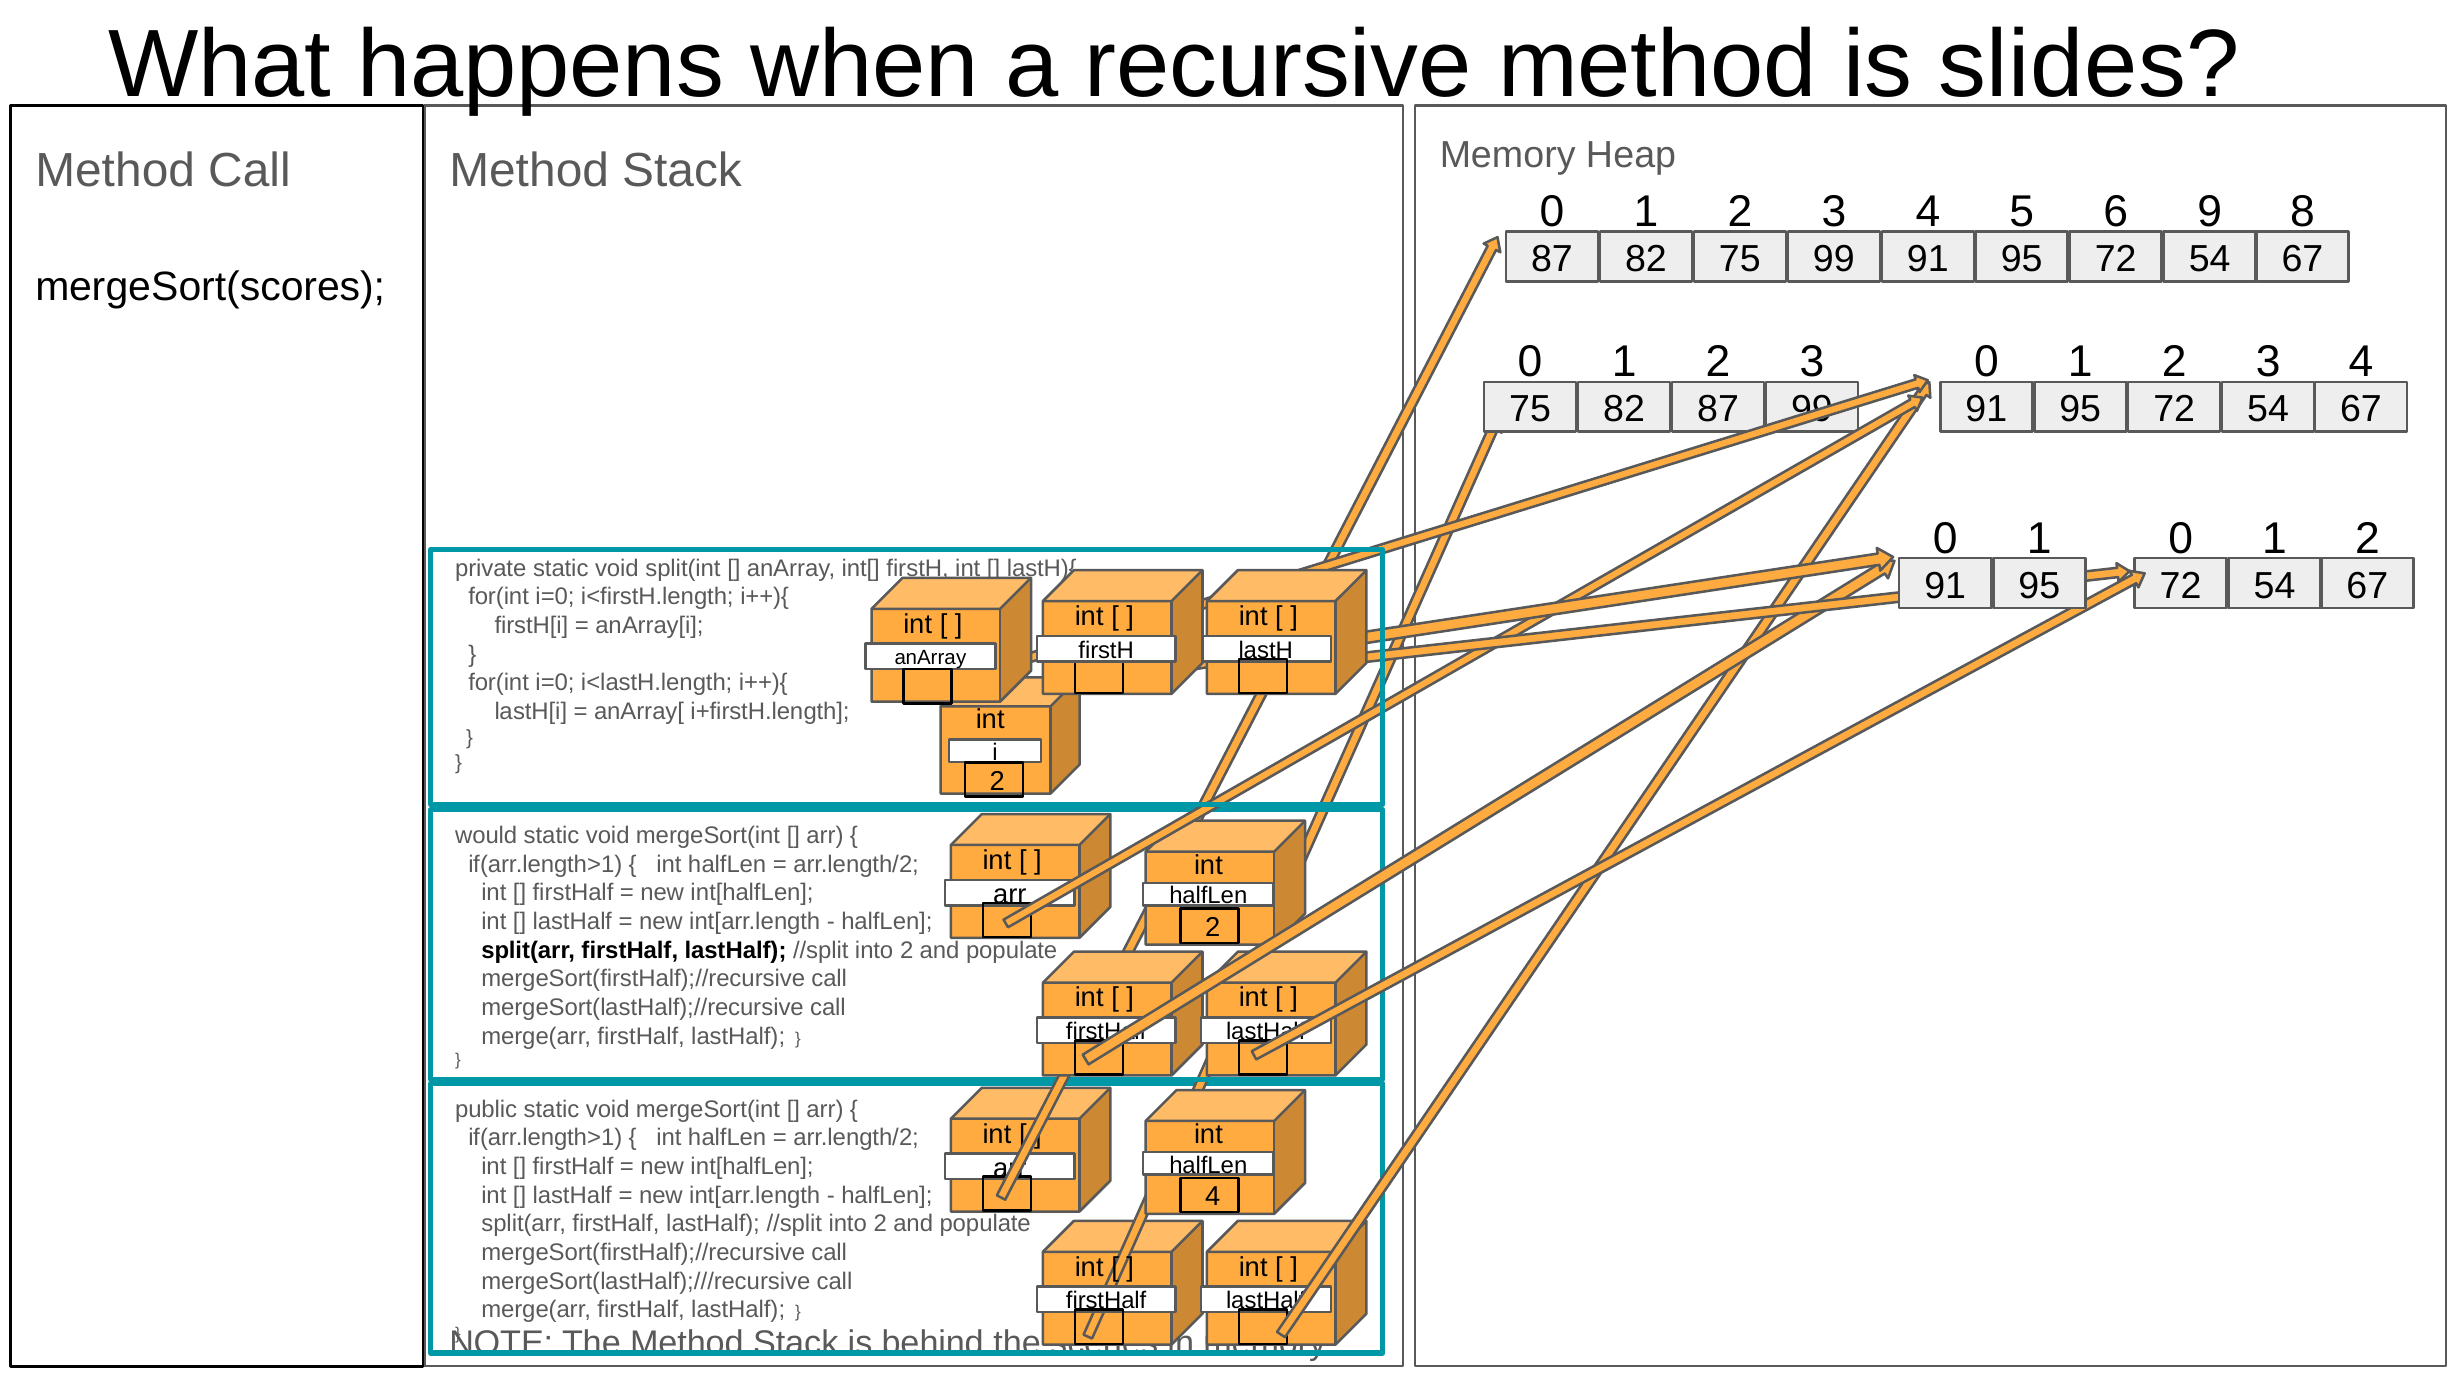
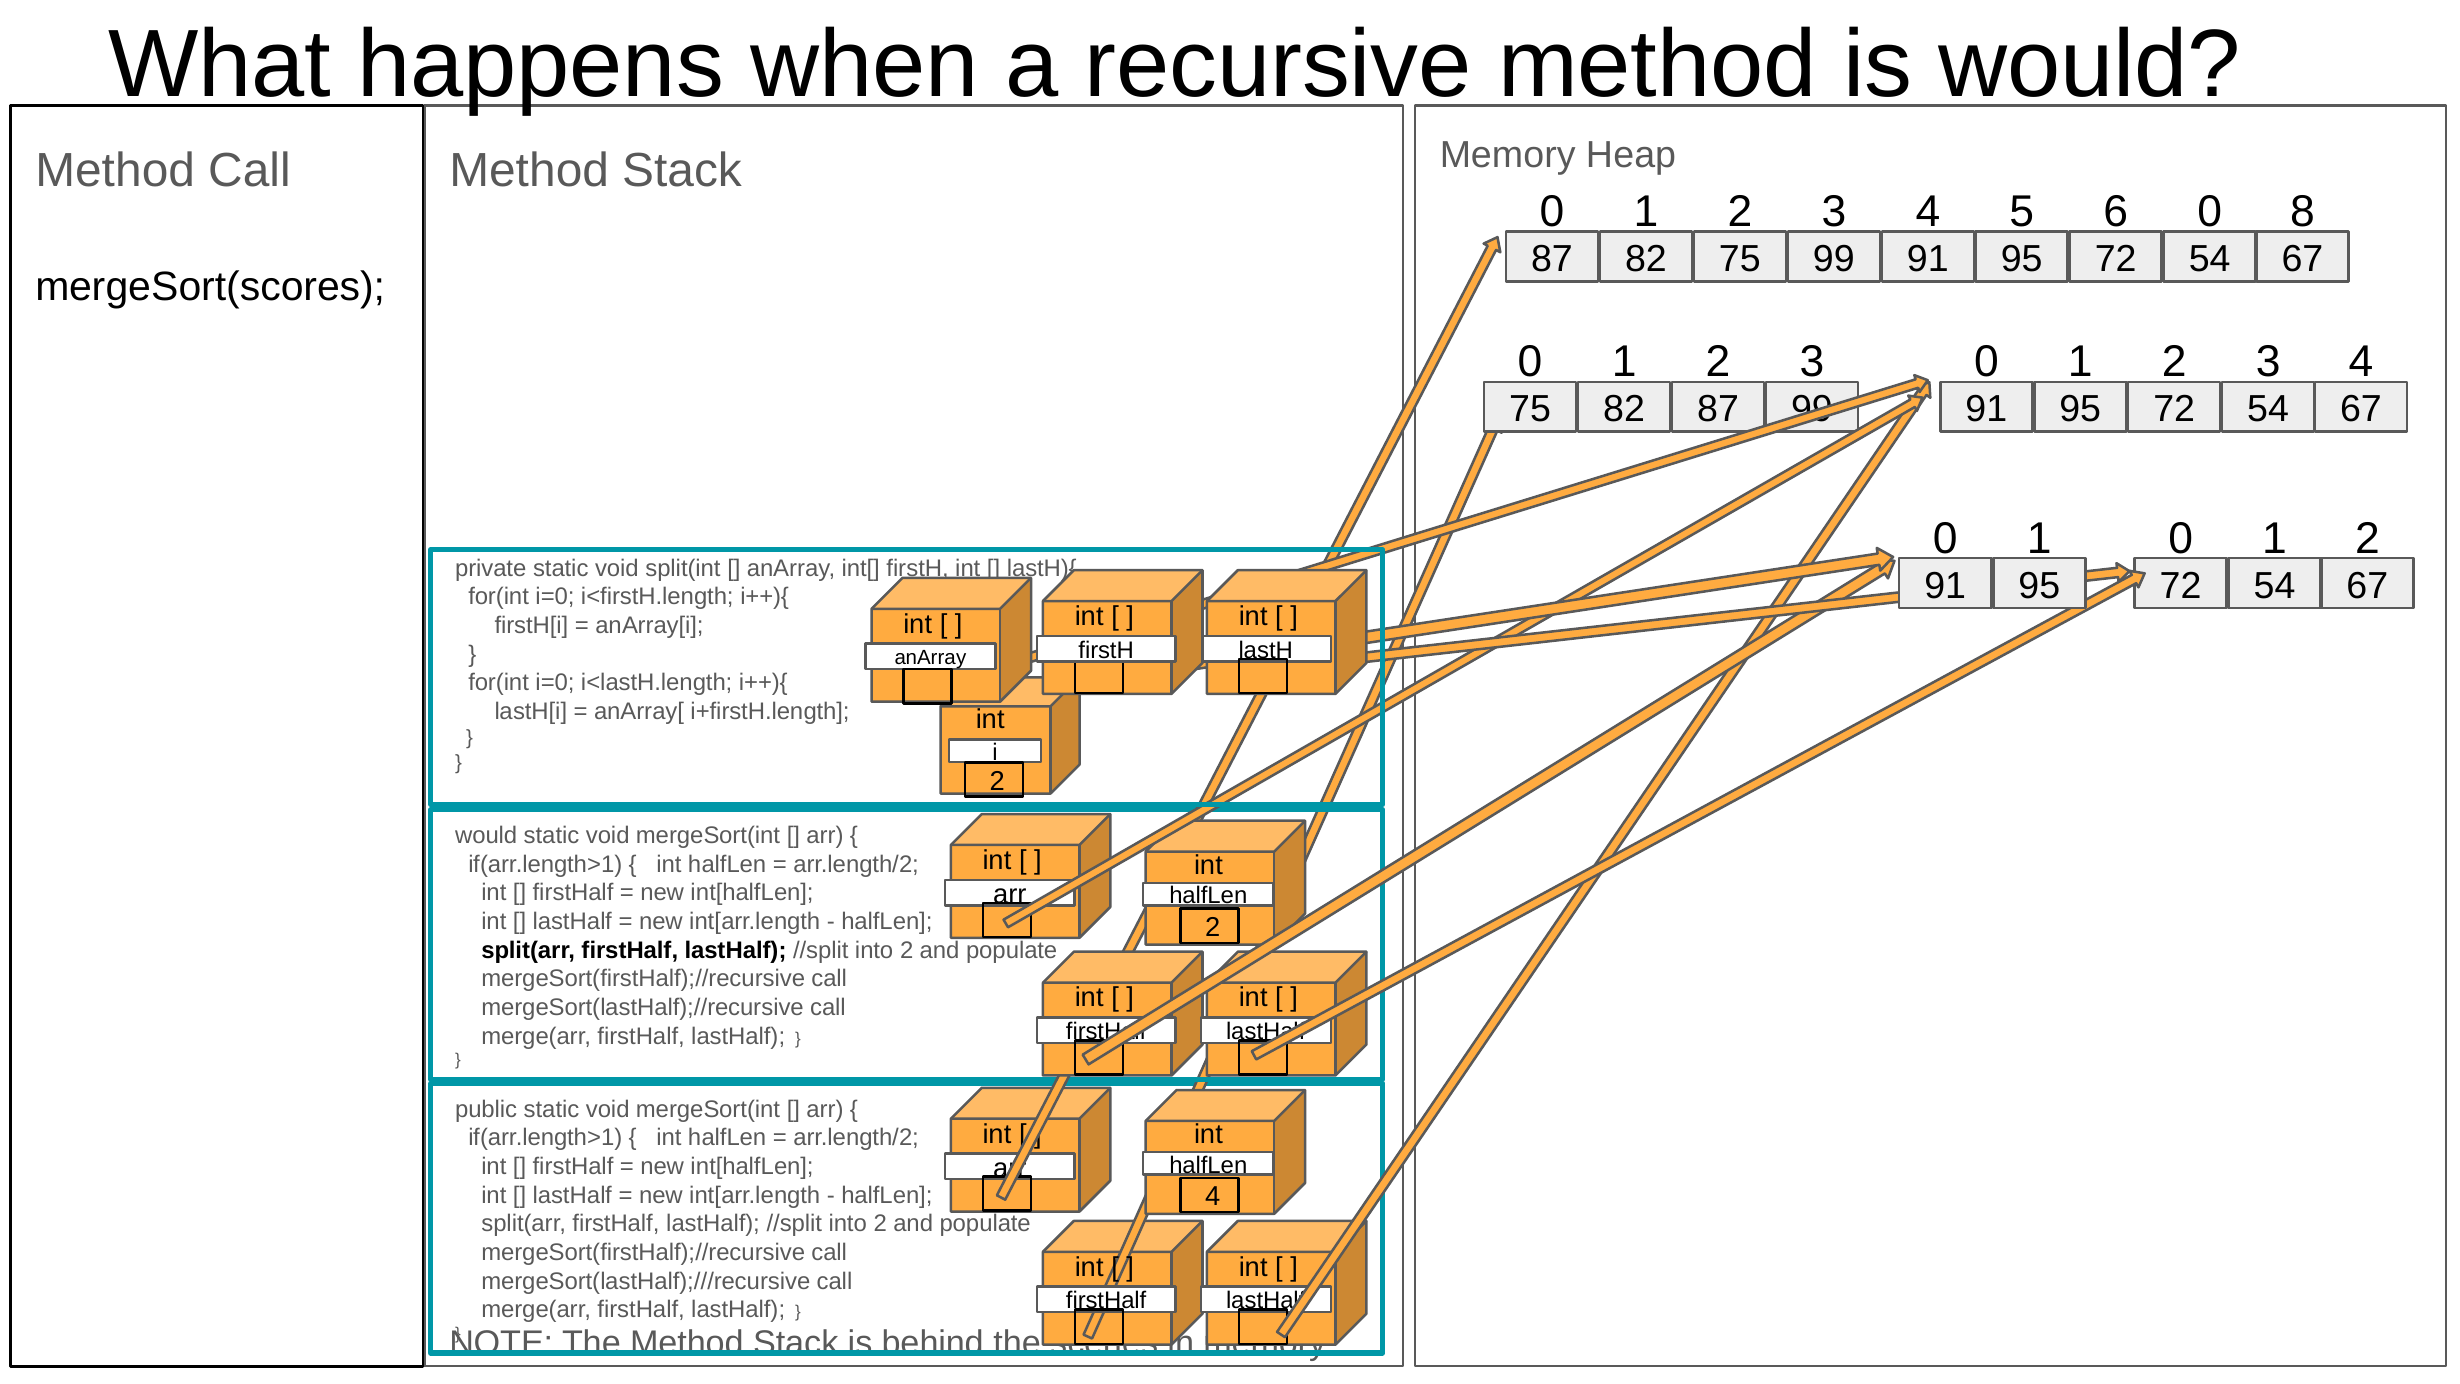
is slides: slides -> would
6 9: 9 -> 0
